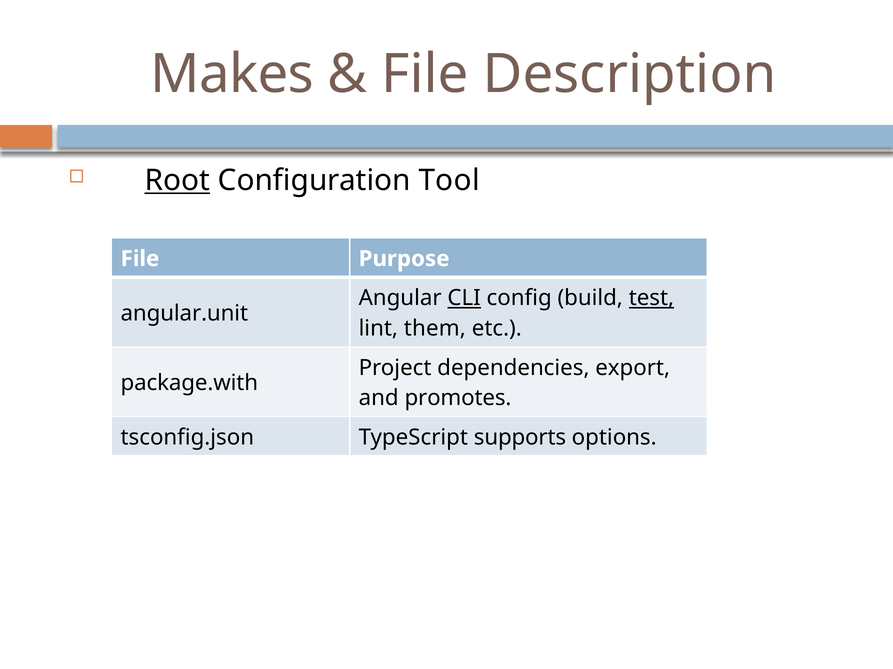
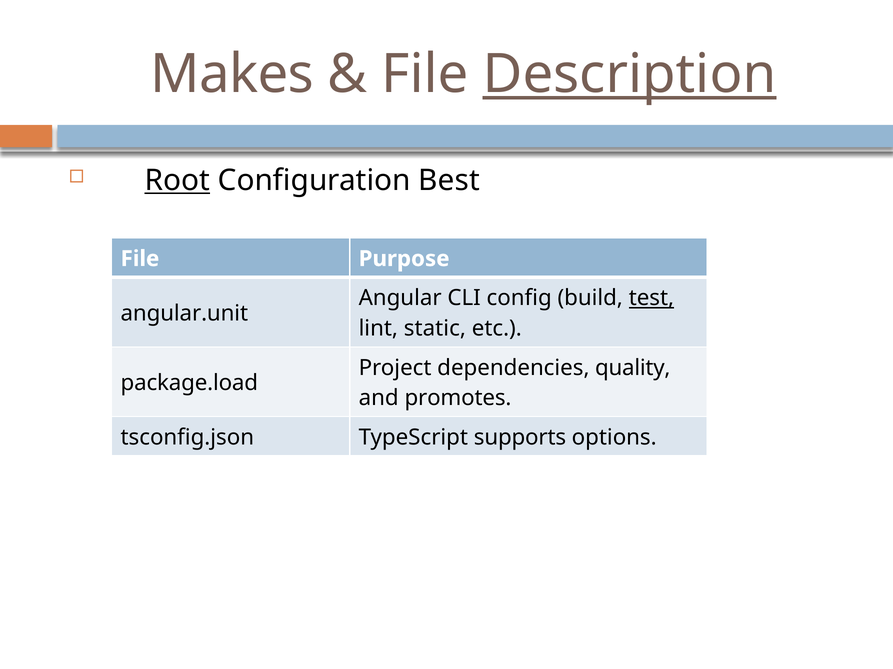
Description underline: none -> present
Tool: Tool -> Best
CLI underline: present -> none
them: them -> static
export: export -> quality
package.with: package.with -> package.load
